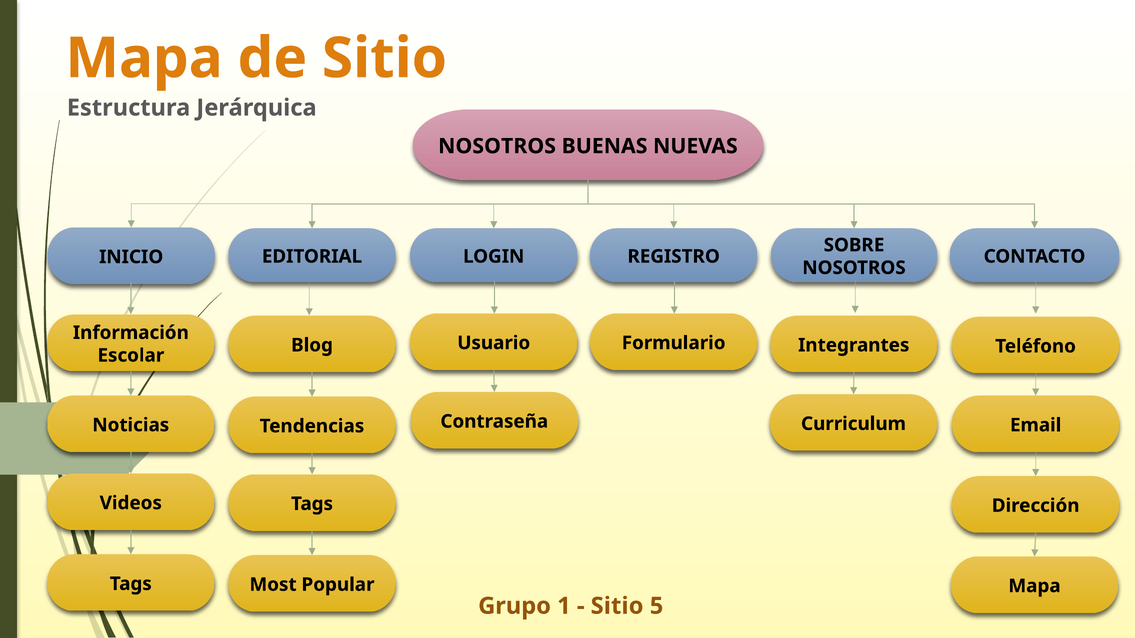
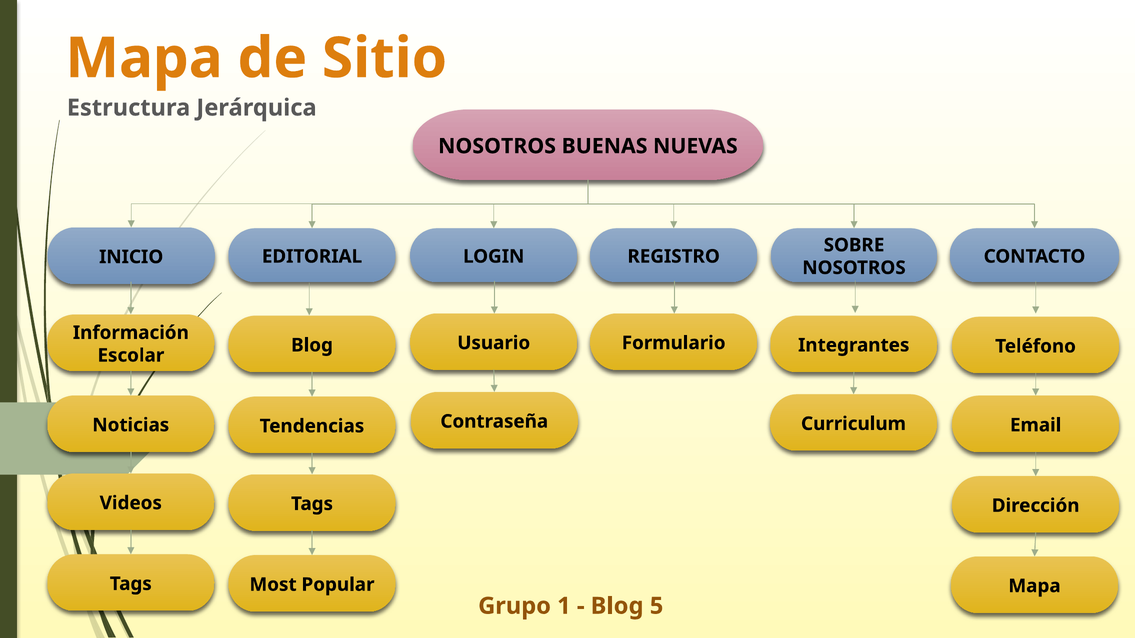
Sitio at (617, 606): Sitio -> Blog
